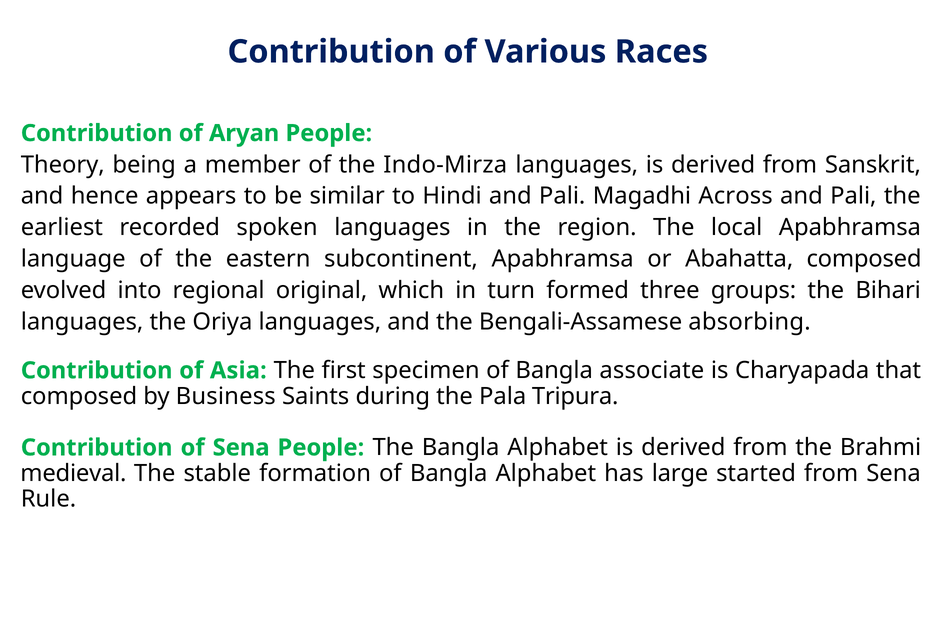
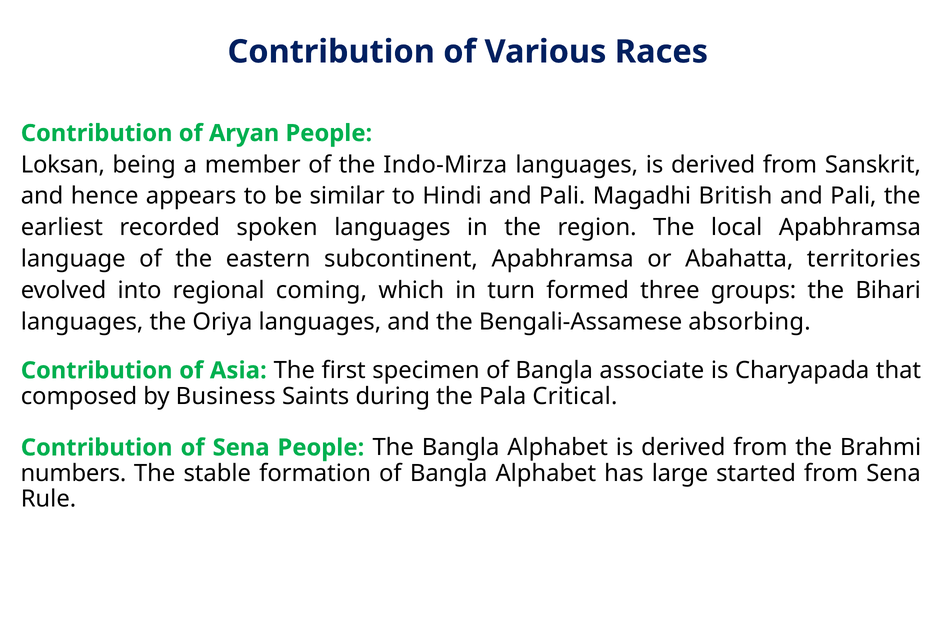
Theory: Theory -> Loksan
Across: Across -> British
Abahatta composed: composed -> territories
original: original -> coming
Tripura: Tripura -> Critical
medieval: medieval -> numbers
